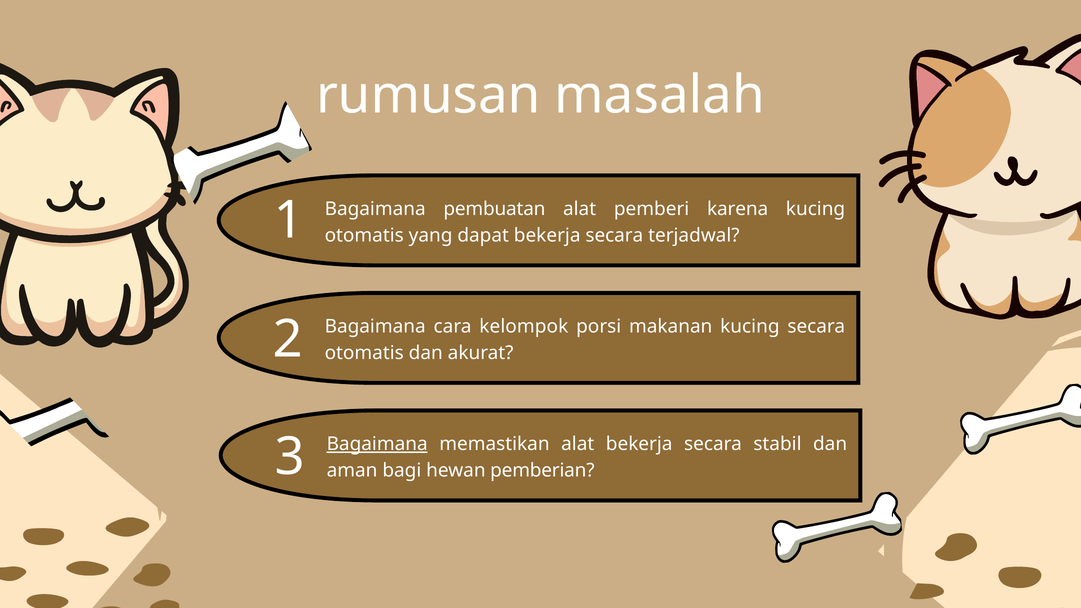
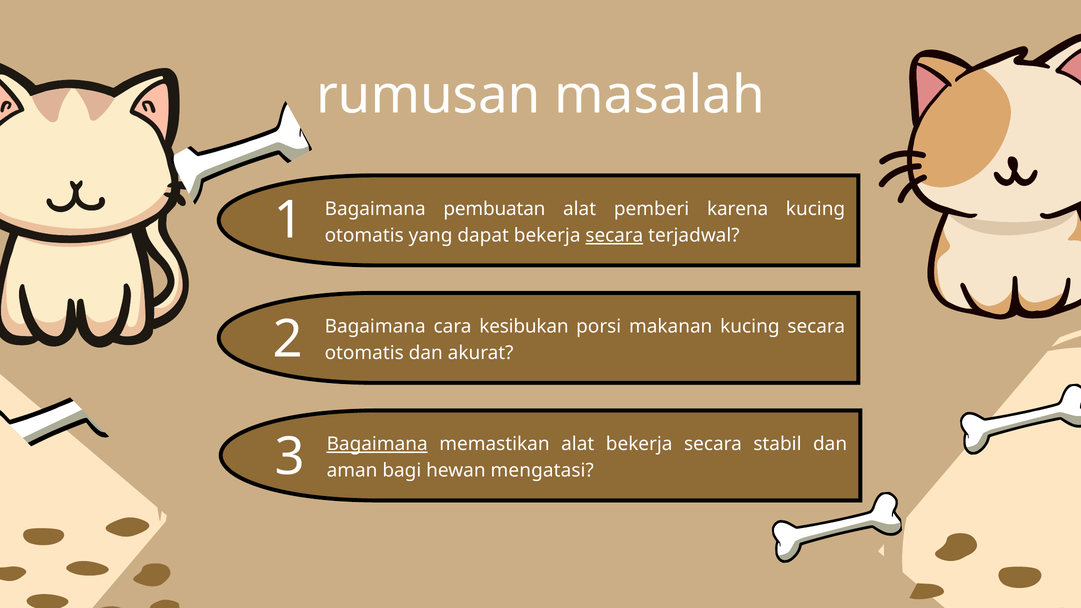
secara at (614, 236) underline: none -> present
kelompok: kelompok -> kesibukan
pemberian: pemberian -> mengatasi
